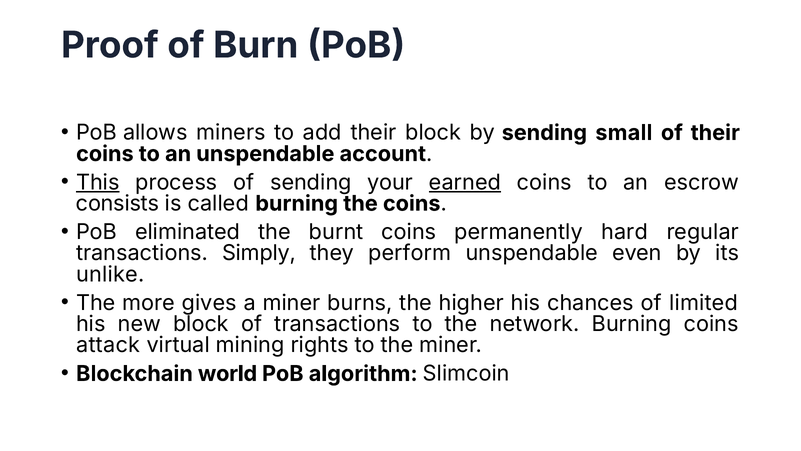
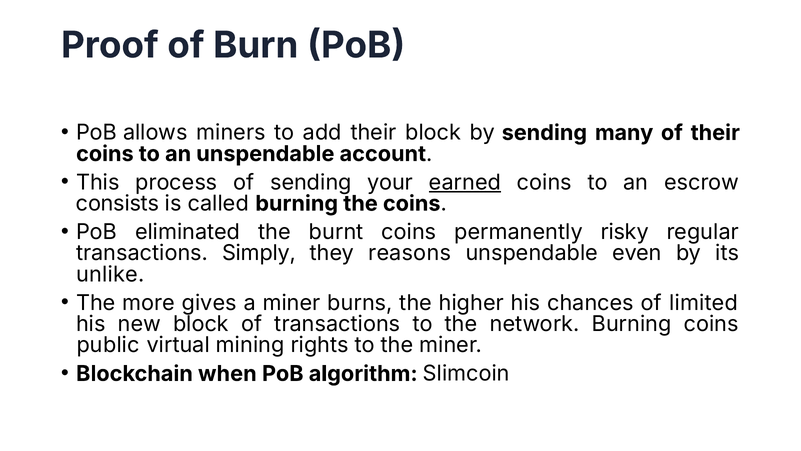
small: small -> many
This underline: present -> none
hard: hard -> risky
perform: perform -> reasons
attack: attack -> public
world: world -> when
